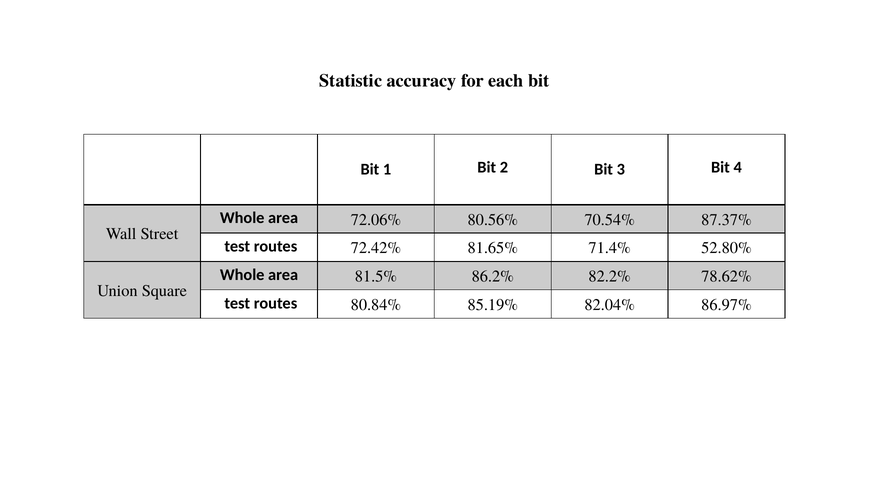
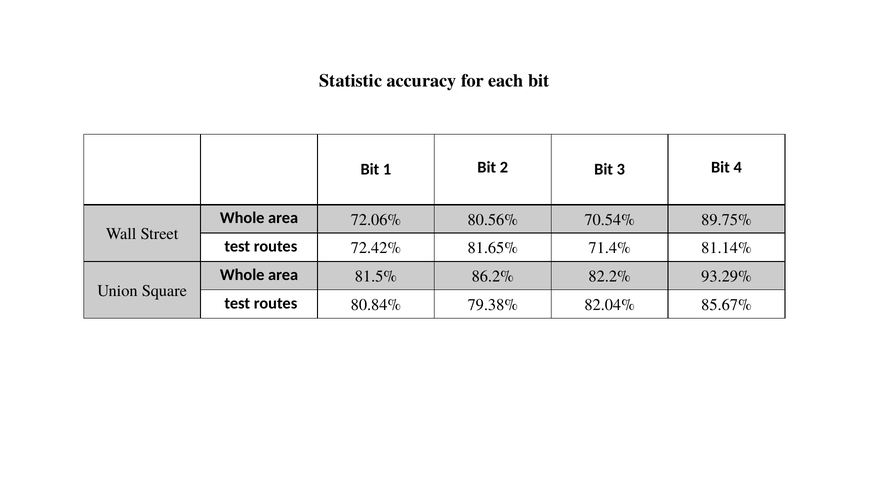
87.37%: 87.37% -> 89.75%
52.80%: 52.80% -> 81.14%
78.62%: 78.62% -> 93.29%
85.19%: 85.19% -> 79.38%
86.97%: 86.97% -> 85.67%
